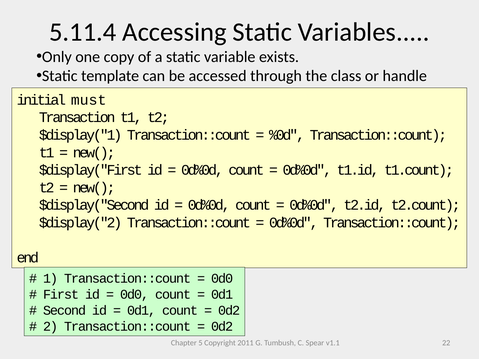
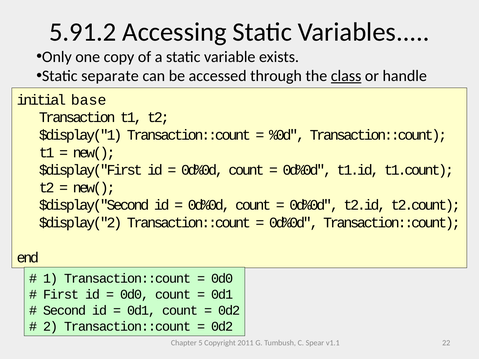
5.11.4: 5.11.4 -> 5.91.2
template: template -> separate
class underline: none -> present
must: must -> base
